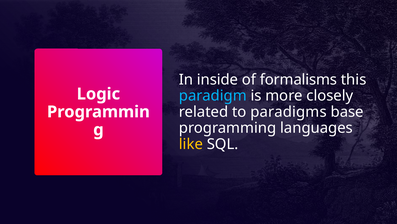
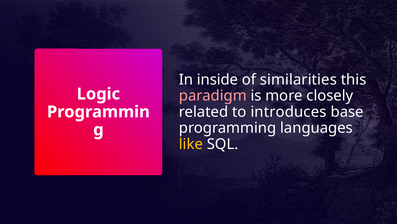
formalisms: formalisms -> similarities
paradigm colour: light blue -> pink
paradigms: paradigms -> introduces
